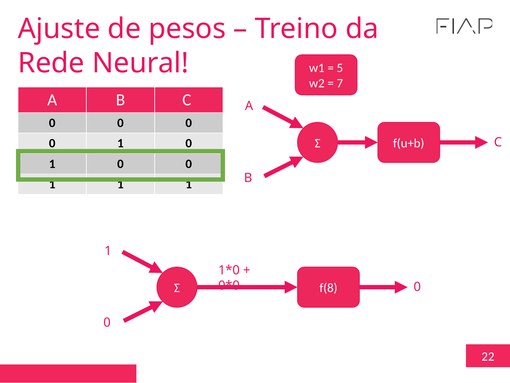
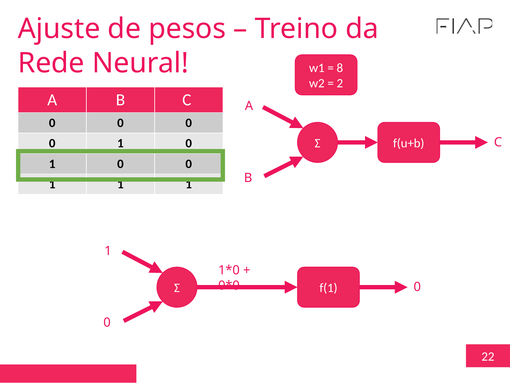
5: 5 -> 8
7: 7 -> 2
f(8: f(8 -> f(1
